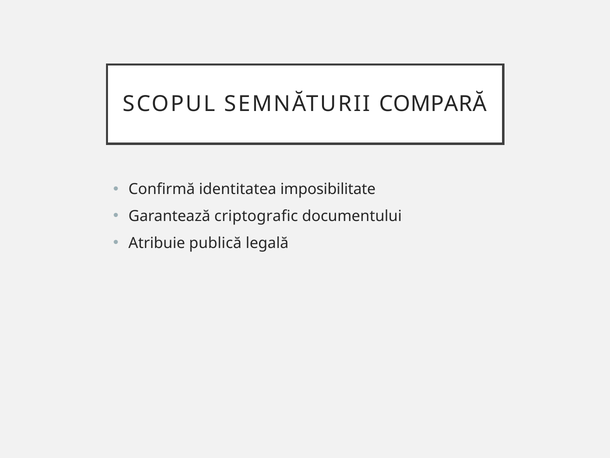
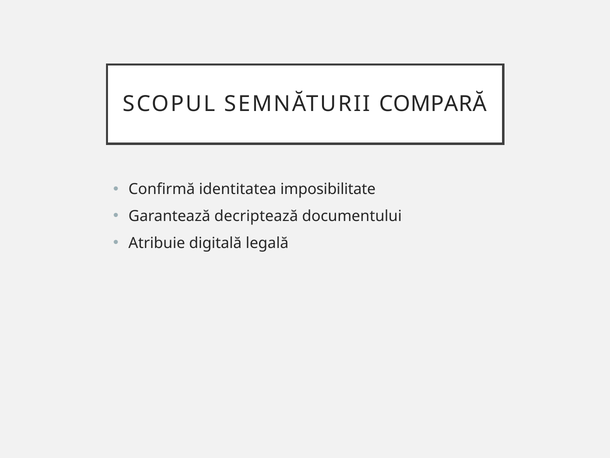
criptografic: criptografic -> decriptează
publică: publică -> digitală
